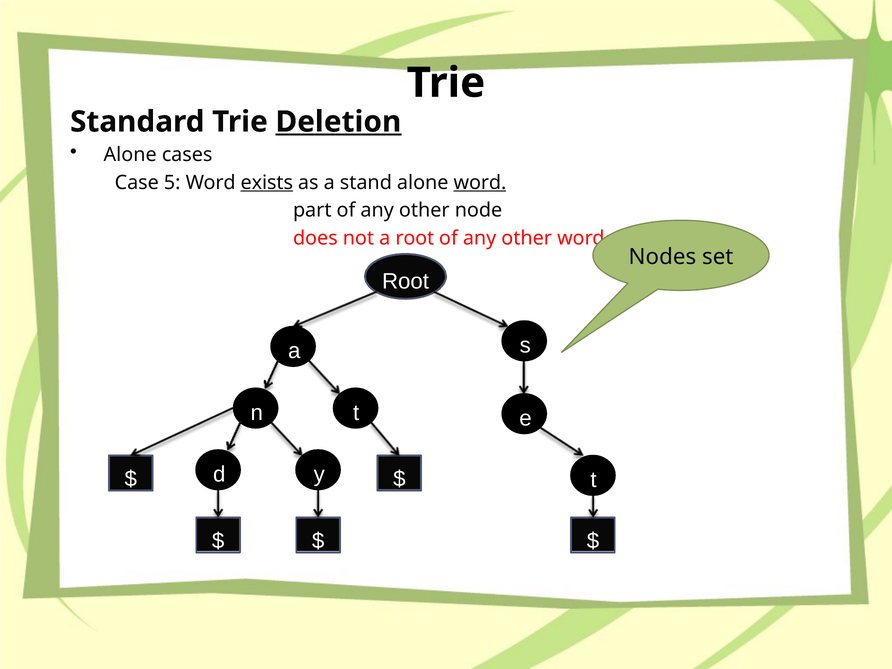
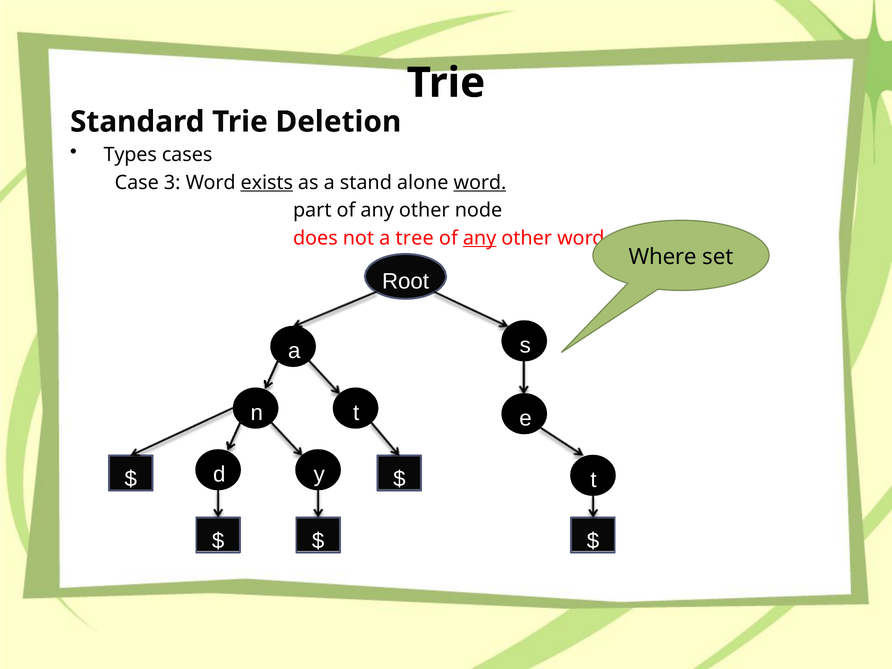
Deletion underline: present -> none
Alone at (130, 155): Alone -> Types
5: 5 -> 3
a root: root -> tree
any at (480, 238) underline: none -> present
Nodes: Nodes -> Where
